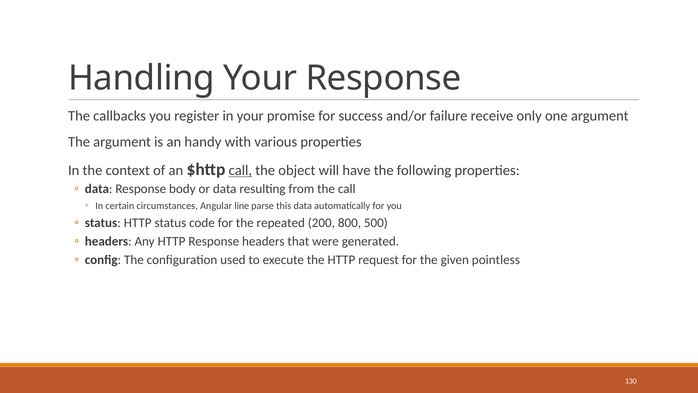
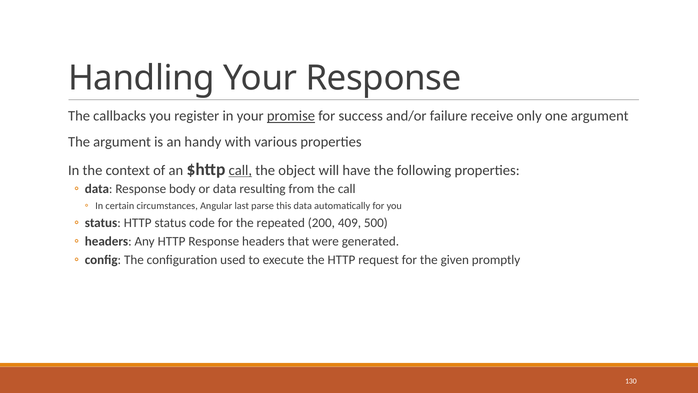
promise underline: none -> present
line: line -> last
800: 800 -> 409
pointless: pointless -> promptly
